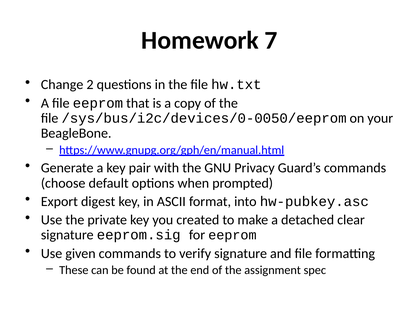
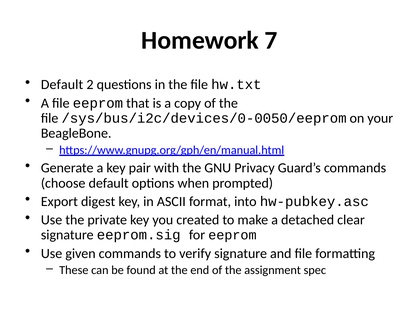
Change at (62, 85): Change -> Default
